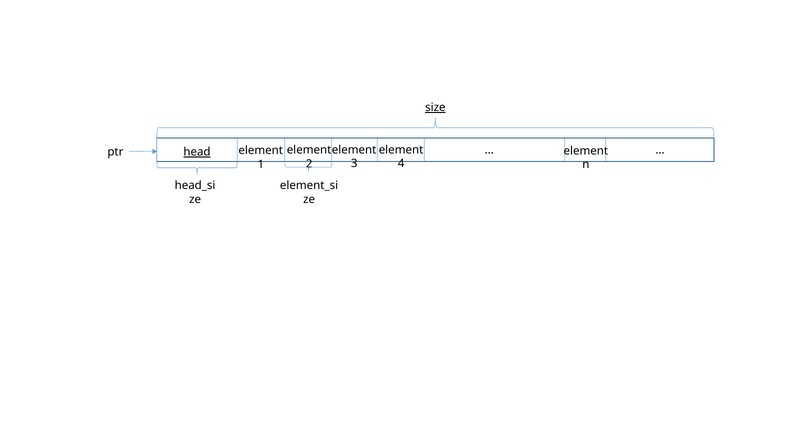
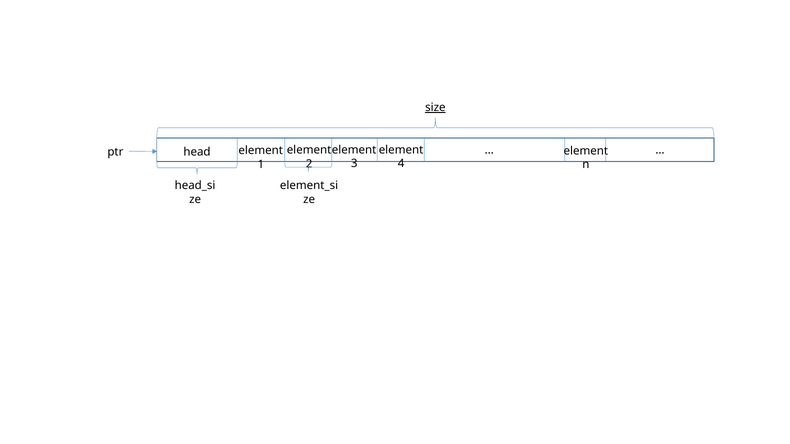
head underline: present -> none
